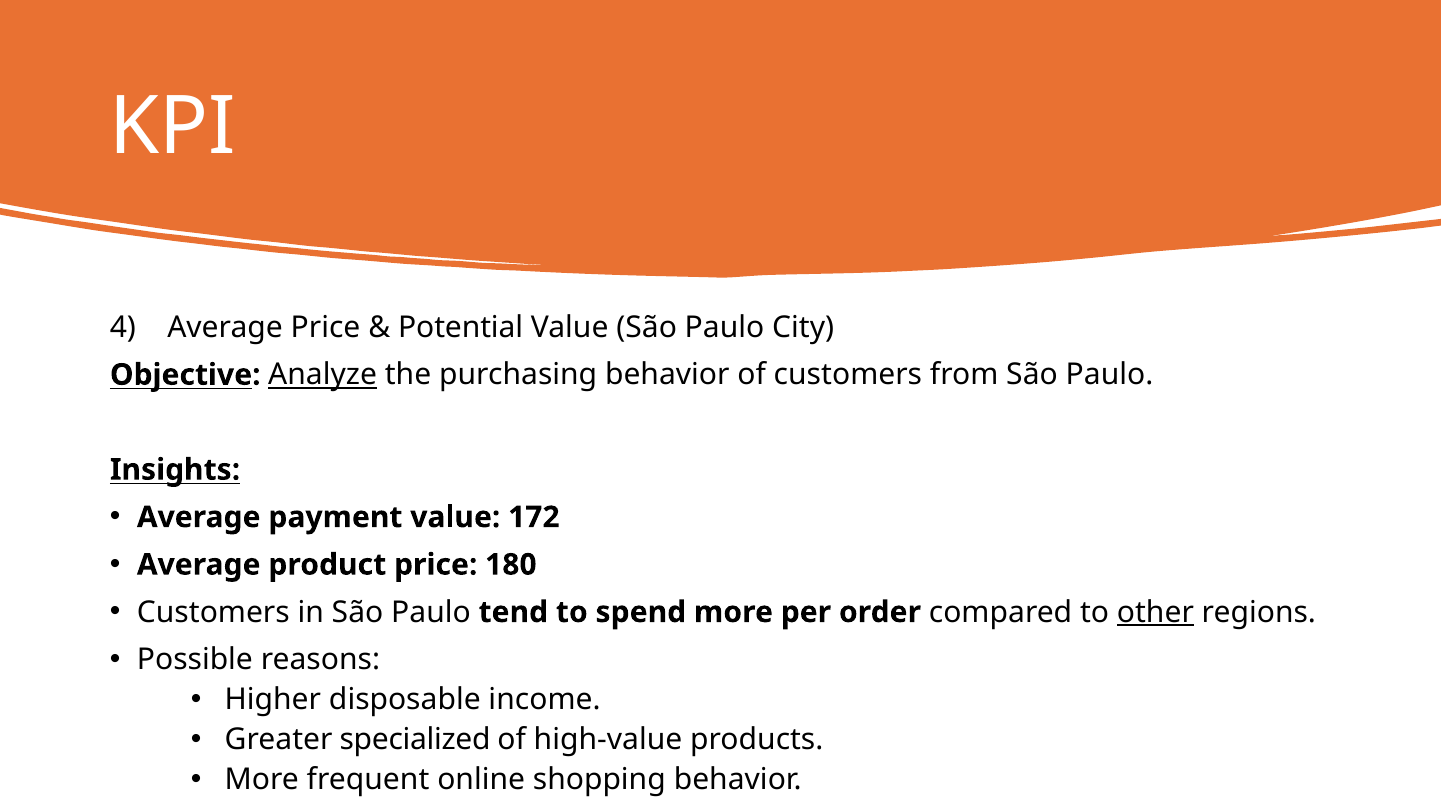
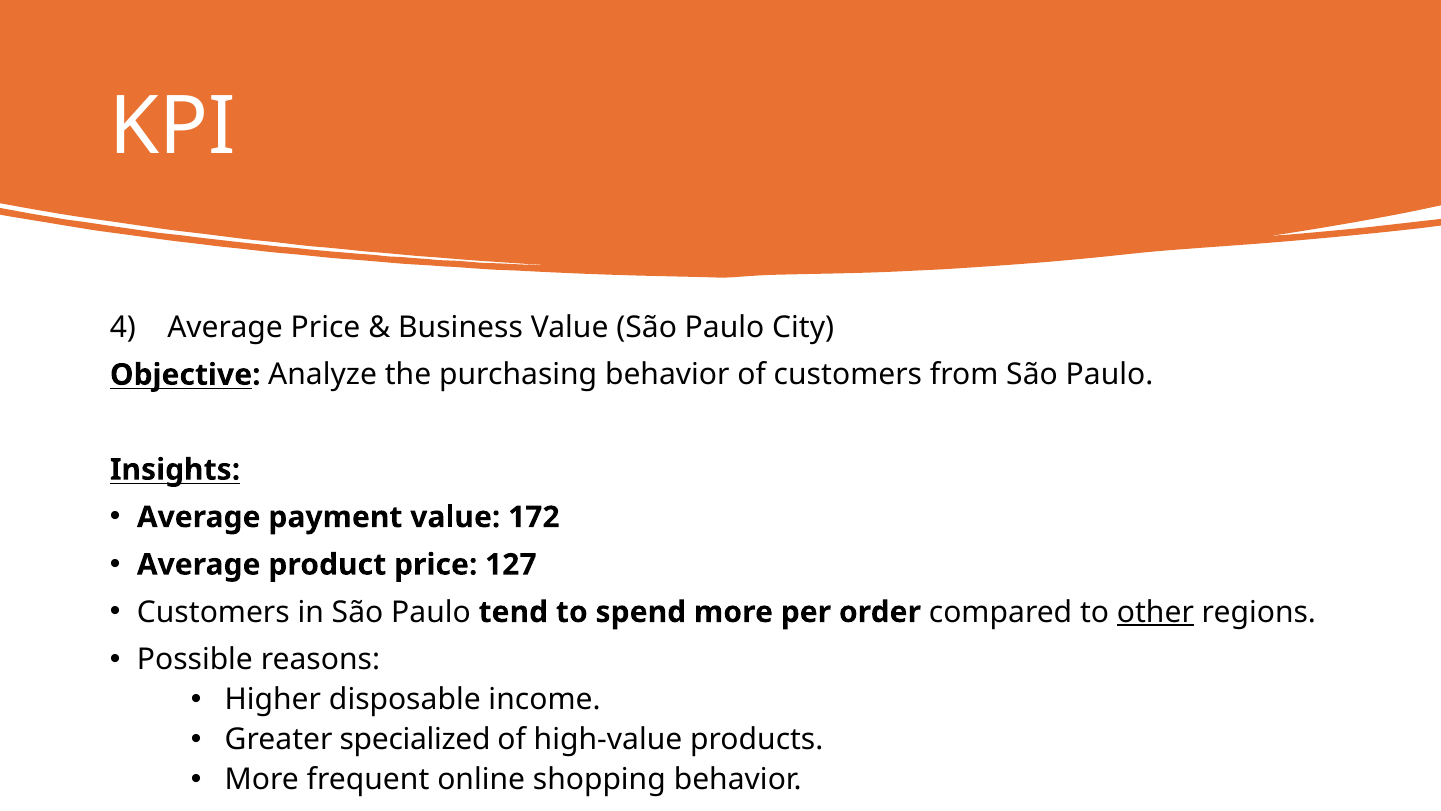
Potential: Potential -> Business
Analyze underline: present -> none
180: 180 -> 127
